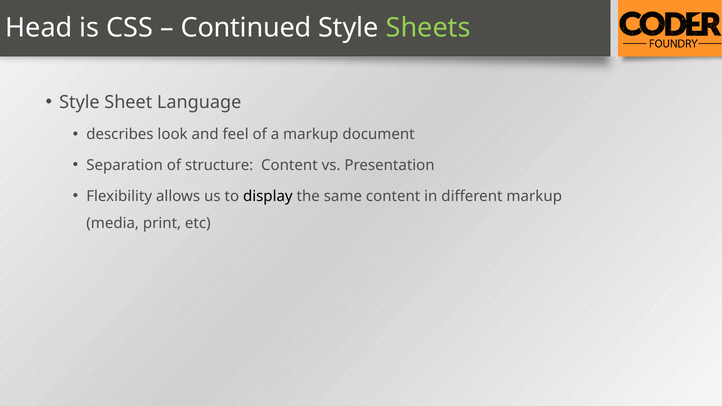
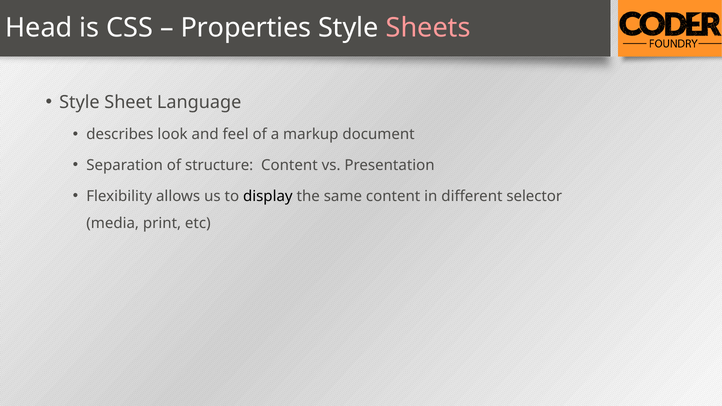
Continued: Continued -> Properties
Sheets colour: light green -> pink
different markup: markup -> selector
